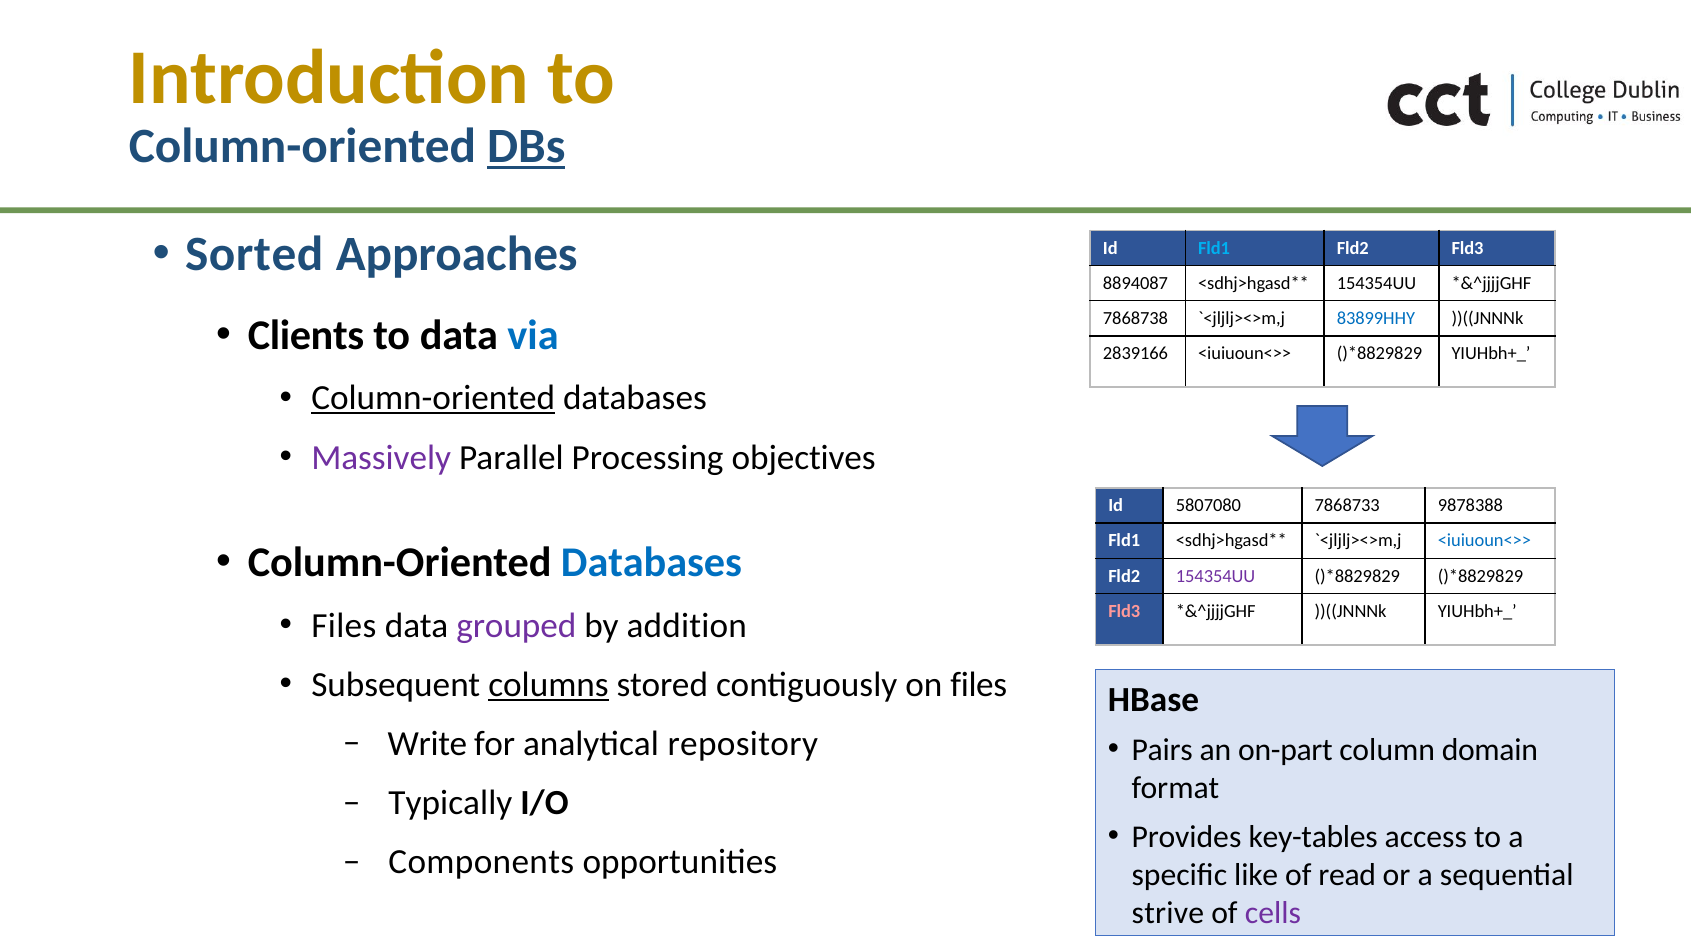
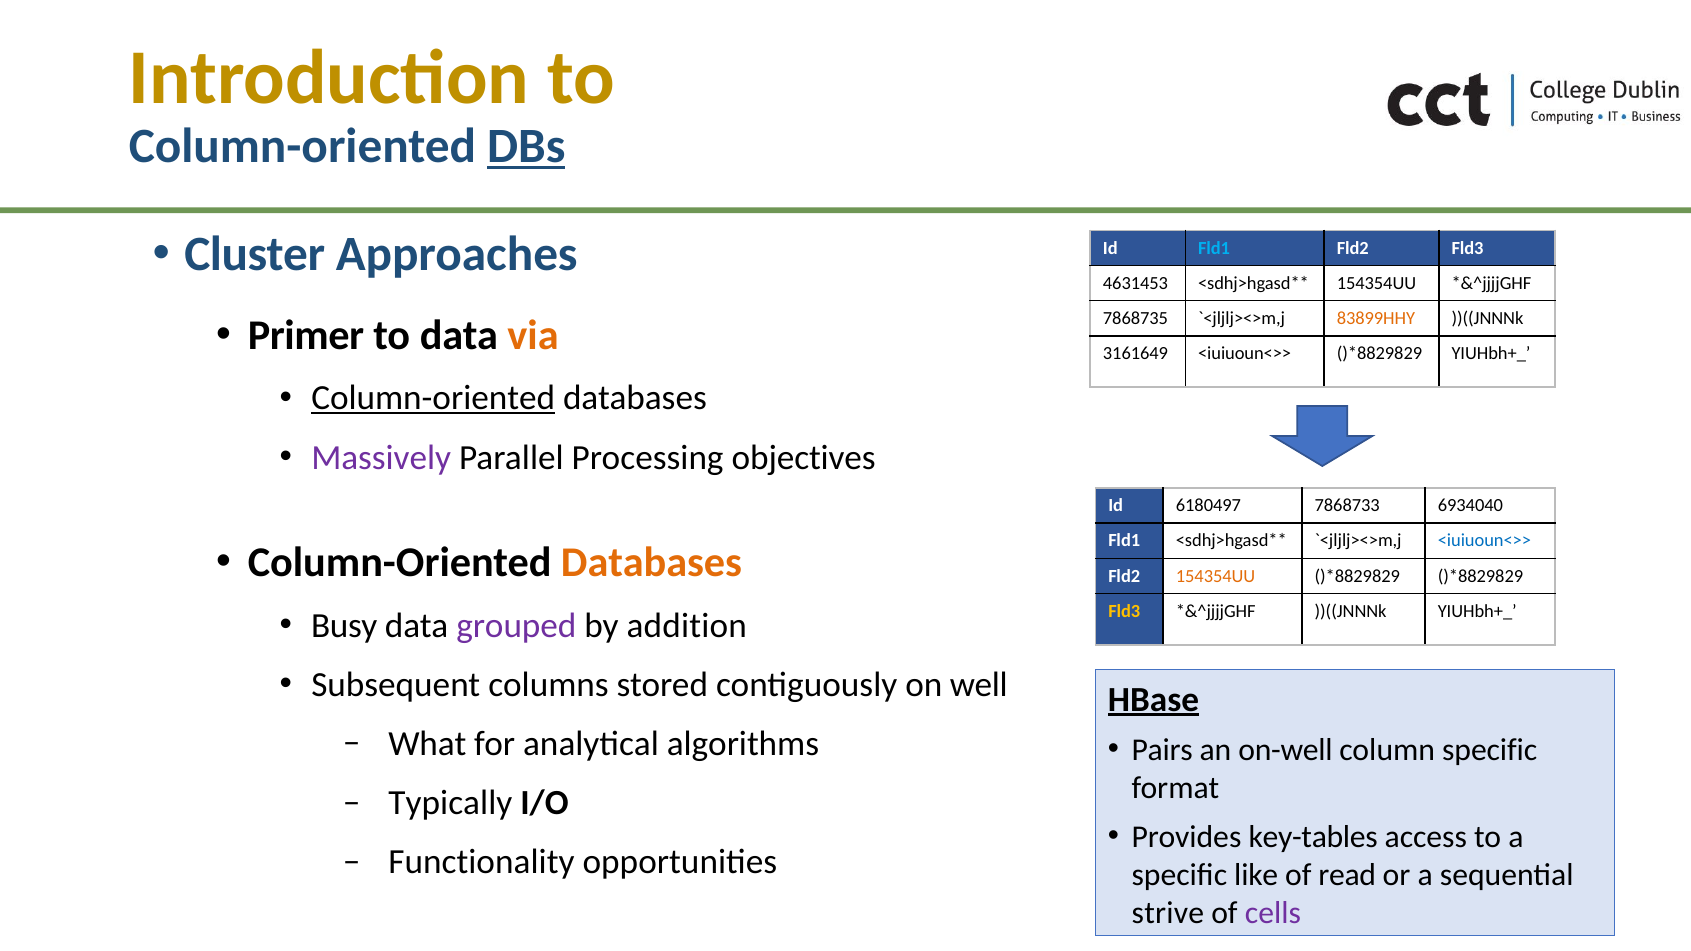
Sorted: Sorted -> Cluster
8894087: 8894087 -> 4631453
7868738: 7868738 -> 7868735
83899HHY colour: blue -> orange
Clients: Clients -> Primer
via colour: blue -> orange
2839166: 2839166 -> 3161649
5807080: 5807080 -> 6180497
9878388: 9878388 -> 6934040
Databases at (651, 563) colour: blue -> orange
154354UU at (1216, 576) colour: purple -> orange
Fld3 at (1124, 611) colour: pink -> yellow
Files at (344, 626): Files -> Busy
columns underline: present -> none
on files: files -> well
HBase underline: none -> present
Write: Write -> What
repository: repository -> algorithms
on-part: on-part -> on-well
column domain: domain -> specific
Components: Components -> Functionality
